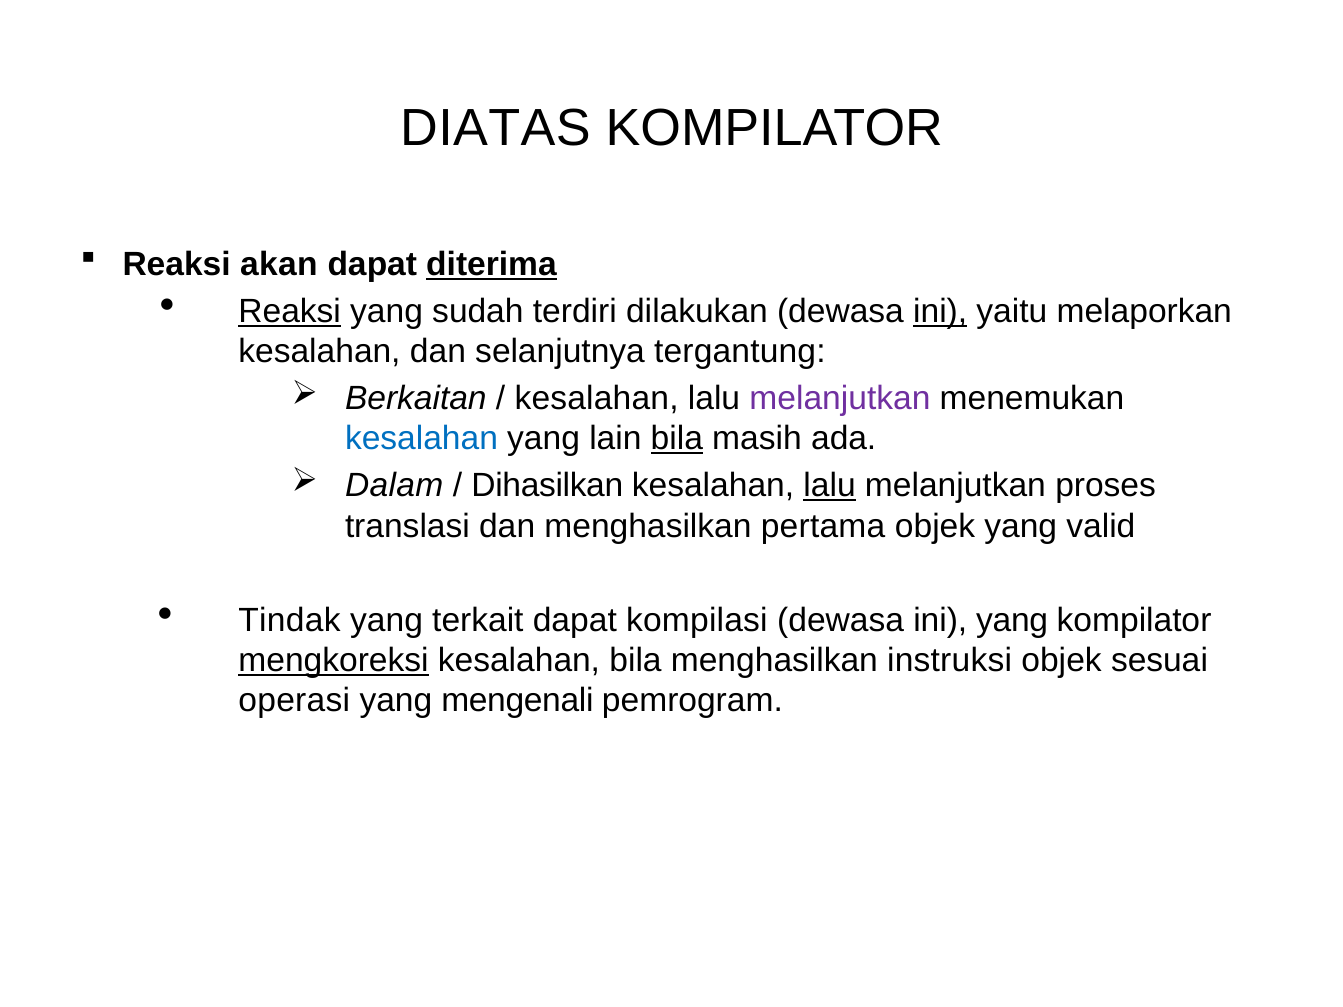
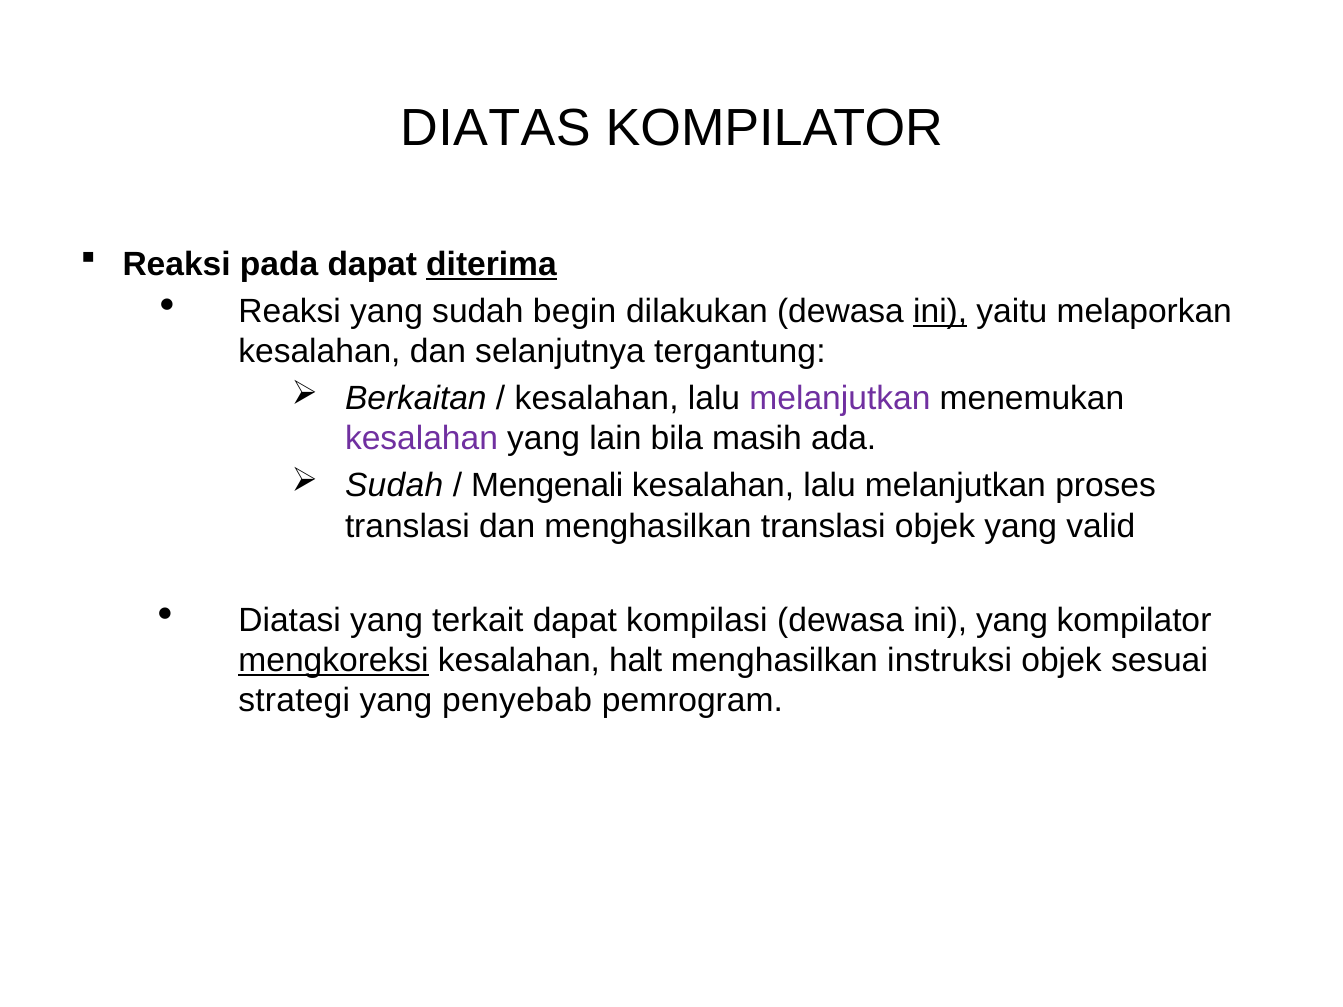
akan: akan -> pada
Reaksi at (290, 311) underline: present -> none
terdiri: terdiri -> begin
kesalahan at (421, 439) colour: blue -> purple
bila at (677, 439) underline: present -> none
Dalam at (394, 486): Dalam -> Sudah
Dihasilkan: Dihasilkan -> Mengenali
lalu at (830, 486) underline: present -> none
menghasilkan pertama: pertama -> translasi
Tindak: Tindak -> Diatasi
kesalahan bila: bila -> halt
operasi: operasi -> strategi
mengenali: mengenali -> penyebab
